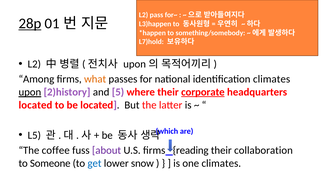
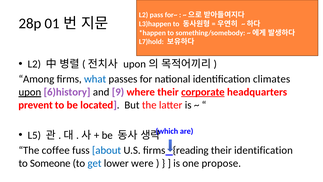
28p underline: present -> none
what colour: orange -> blue
2)history: 2)history -> 6)history
5: 5 -> 9
located at (35, 105): located -> prevent
about colour: purple -> blue
their collaboration: collaboration -> identification
snow: snow -> were
one climates: climates -> propose
